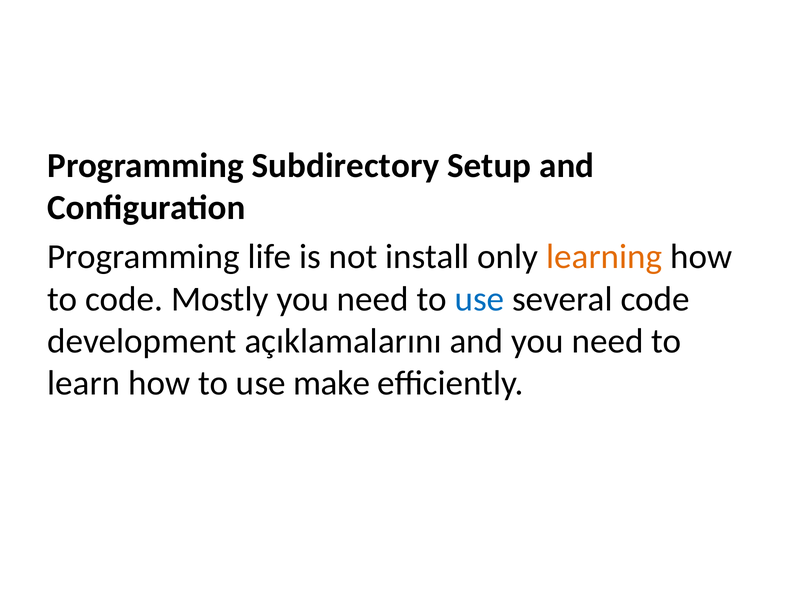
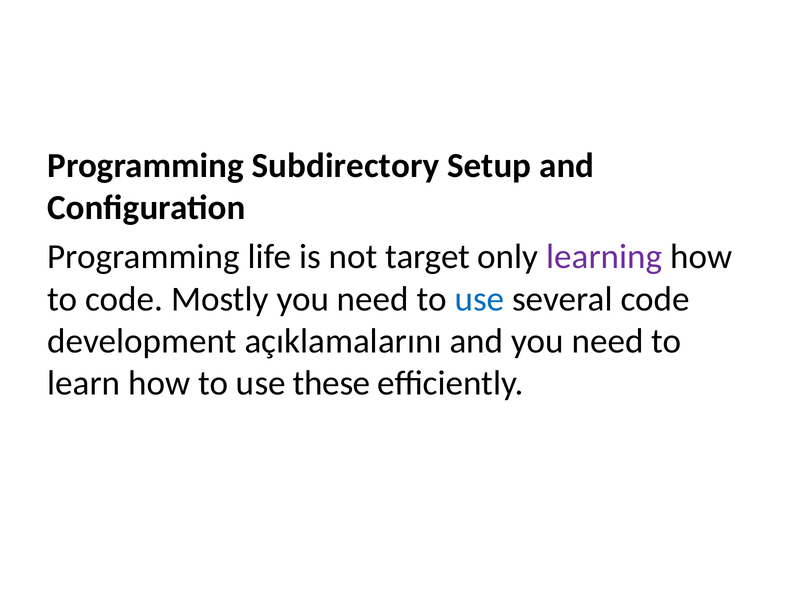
install: install -> target
learning colour: orange -> purple
make: make -> these
